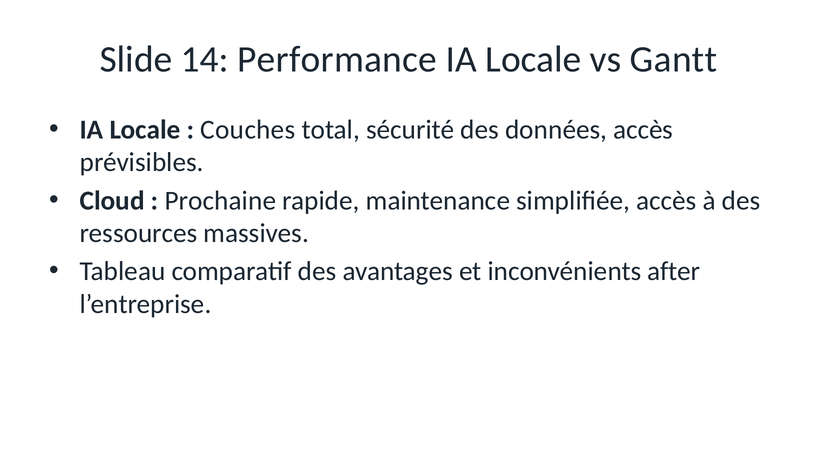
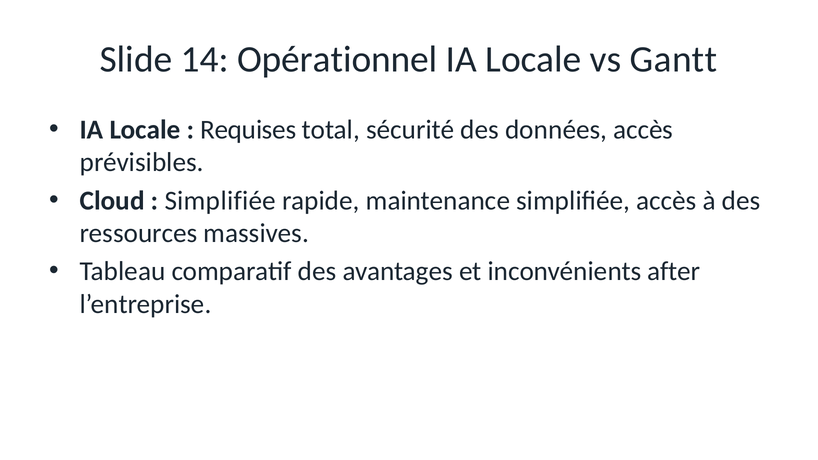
Performance: Performance -> Opérationnel
Couches: Couches -> Requises
Prochaine at (220, 201): Prochaine -> Simplifiée
